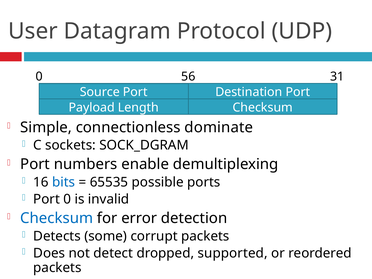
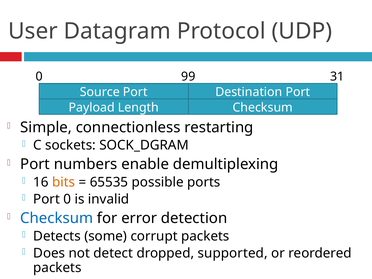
56: 56 -> 99
dominate: dominate -> restarting
bits colour: blue -> orange
